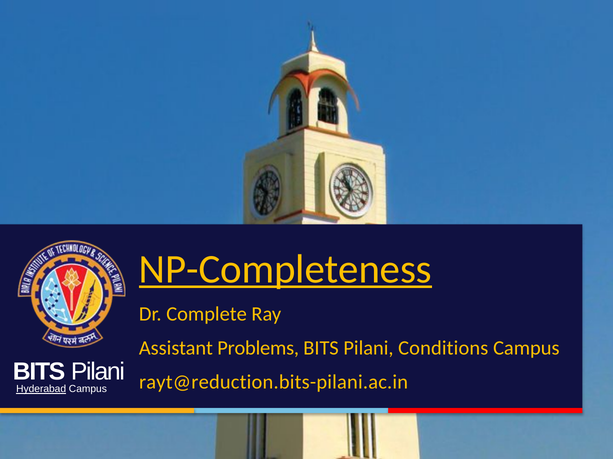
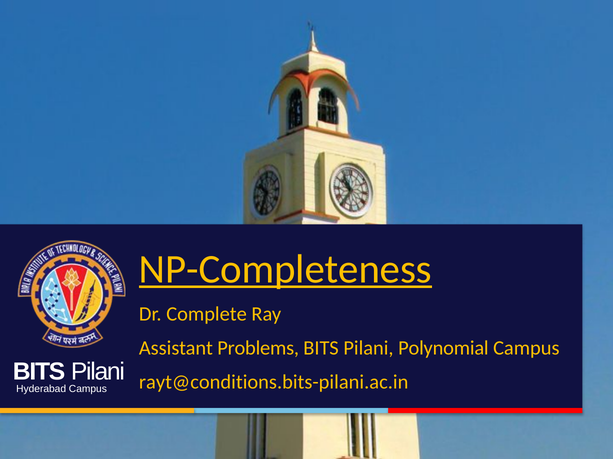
Conditions: Conditions -> Polynomial
rayt@reduction.bits-pilani.ac.in: rayt@reduction.bits-pilani.ac.in -> rayt@conditions.bits-pilani.ac.in
Hyderabad underline: present -> none
